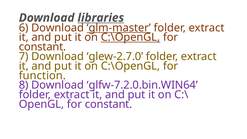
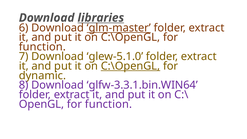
C:\OpenGL at (130, 37) underline: present -> none
constant at (42, 47): constant -> function
glew-2.7.0: glew-2.7.0 -> glew-5.1.0
C:\OpenGL at (130, 66) underline: none -> present
function: function -> dynamic
glfw-7.2.0.bin.WIN64: glfw-7.2.0.bin.WIN64 -> glfw-3.3.1.bin.WIN64
constant at (109, 104): constant -> function
